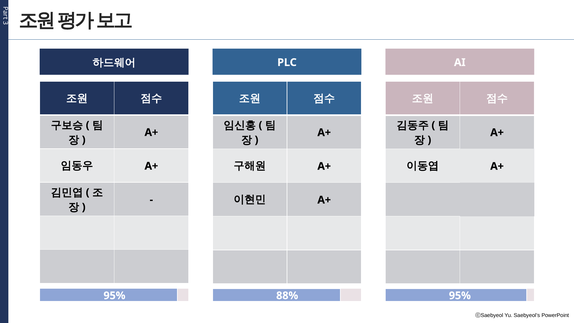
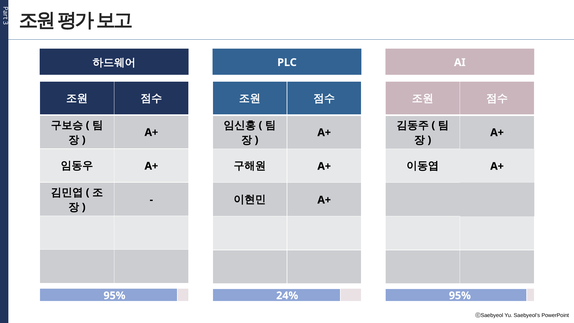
88%: 88% -> 24%
